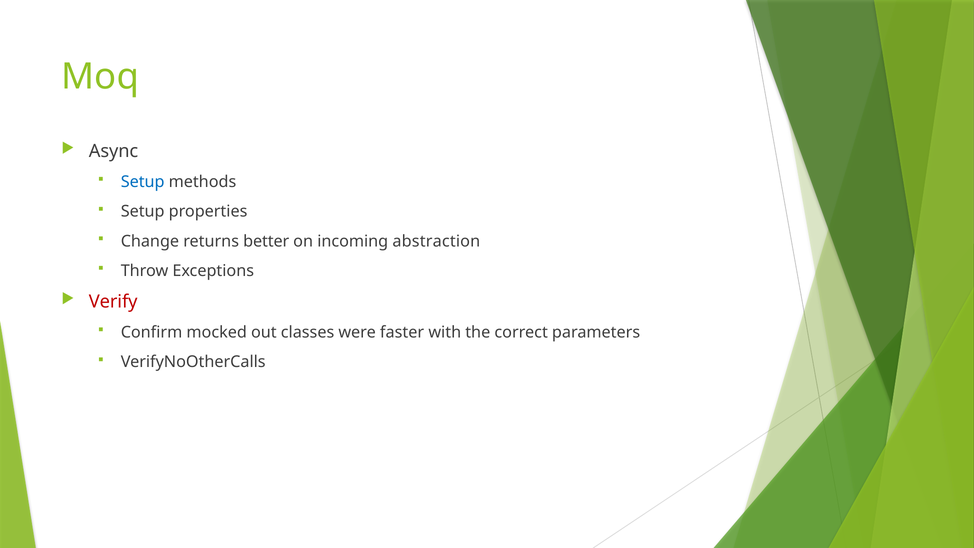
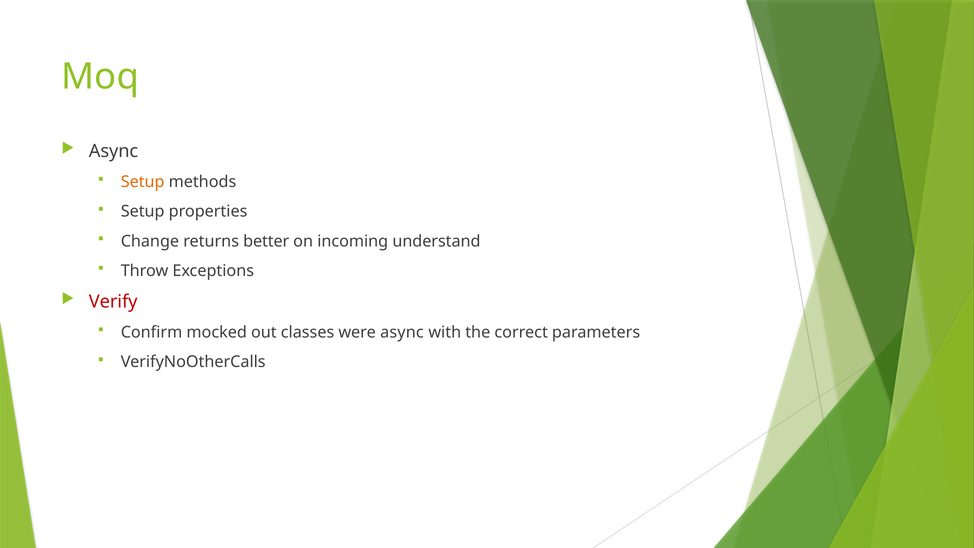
Setup at (143, 182) colour: blue -> orange
abstraction: abstraction -> understand
were faster: faster -> async
